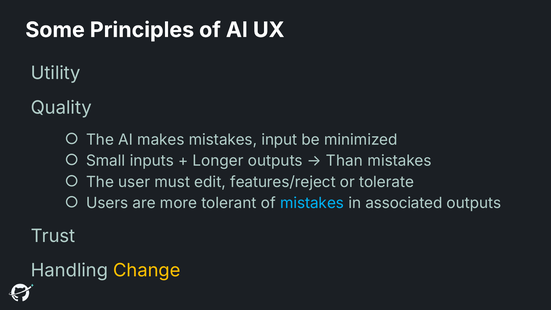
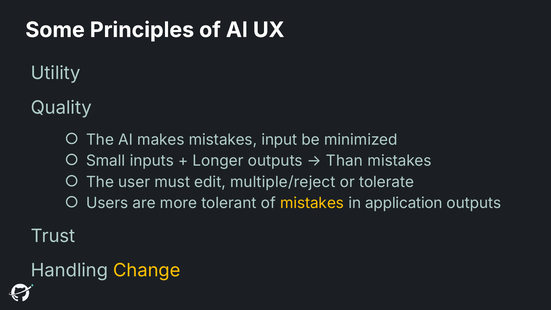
features/reject: features/reject -> multiple/reject
mistakes at (312, 203) colour: light blue -> yellow
associated: associated -> application
